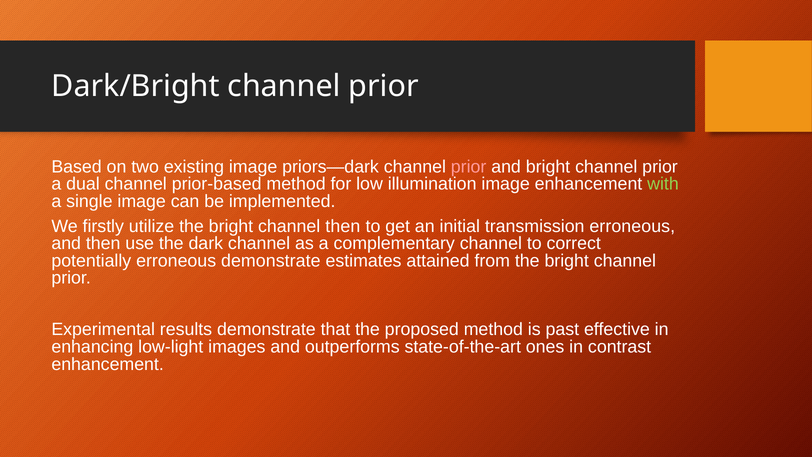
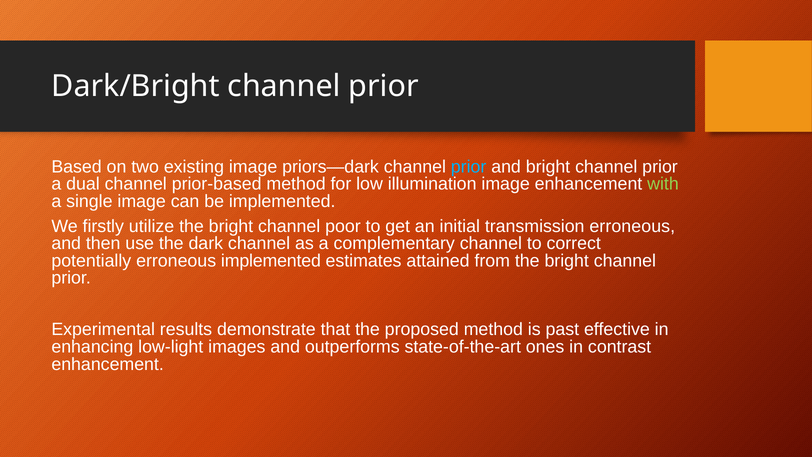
prior at (469, 167) colour: pink -> light blue
channel then: then -> poor
erroneous demonstrate: demonstrate -> implemented
